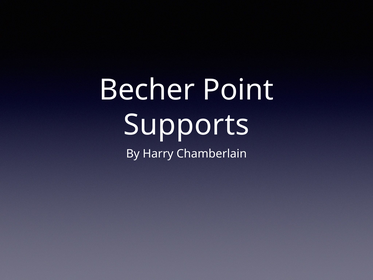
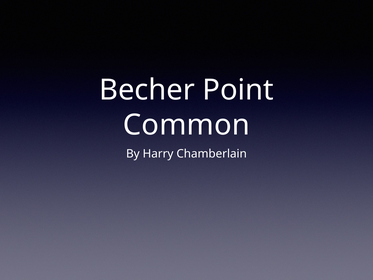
Supports: Supports -> Common
